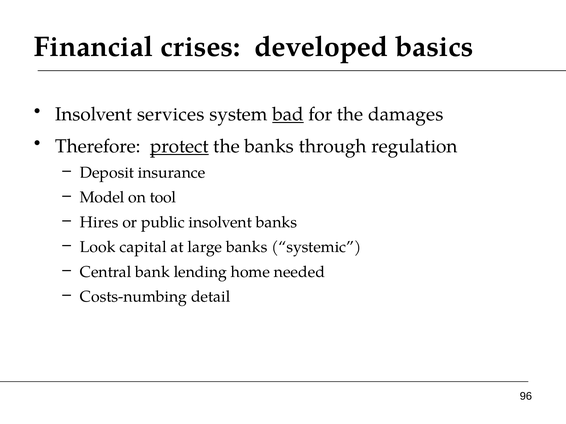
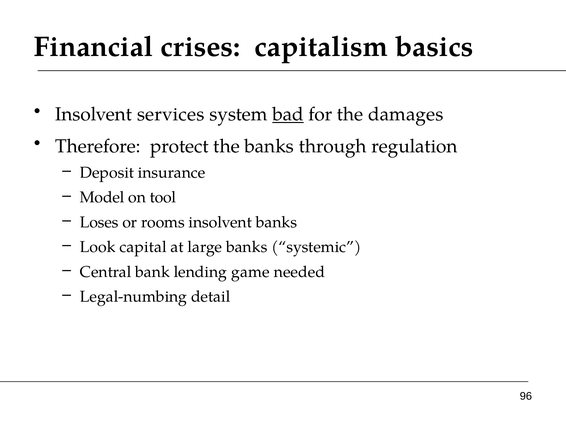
developed: developed -> capitalism
protect underline: present -> none
Hires: Hires -> Loses
public: public -> rooms
home: home -> game
Costs-numbing: Costs-numbing -> Legal-numbing
